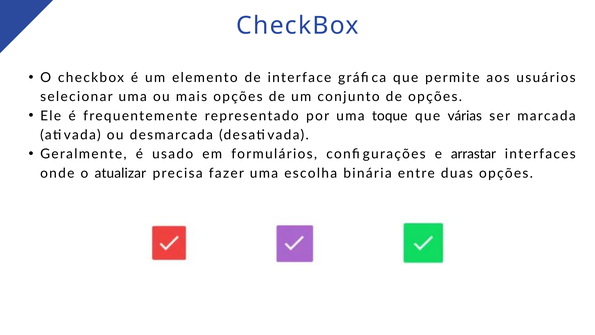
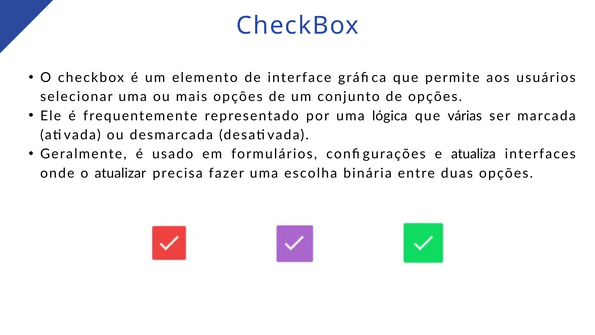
toque: toque -> lógica
arrastar: arrastar -> atualiza
